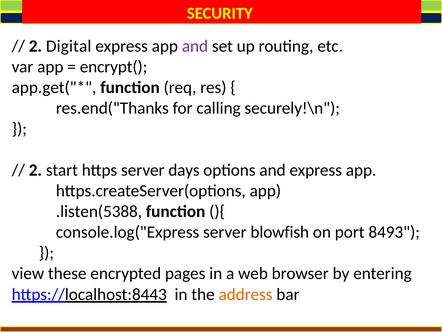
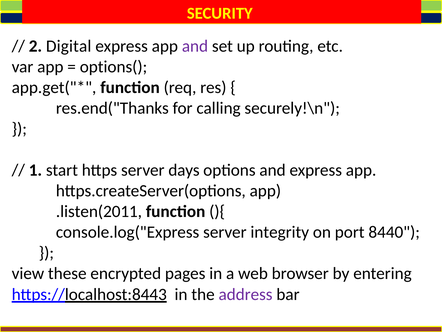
encrypt(: encrypt( -> options(
2 at (35, 170): 2 -> 1
.listen(5388: .listen(5388 -> .listen(2011
blowfish: blowfish -> integrity
8493: 8493 -> 8440
address colour: orange -> purple
